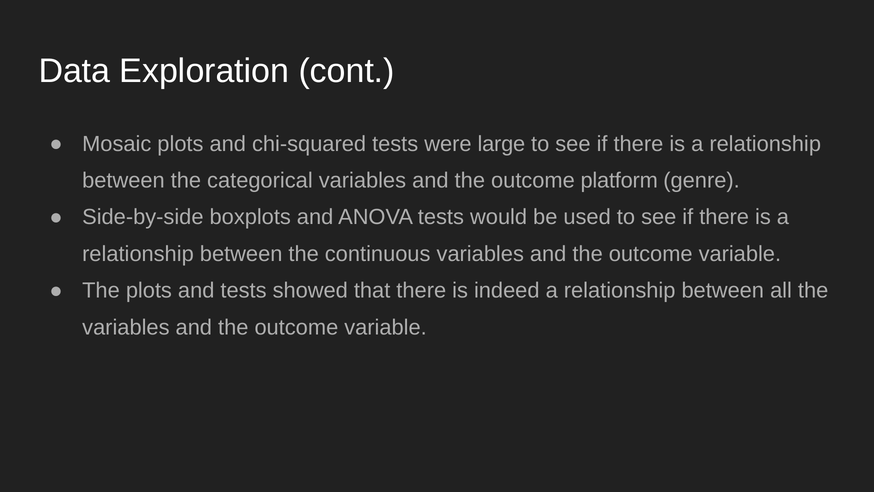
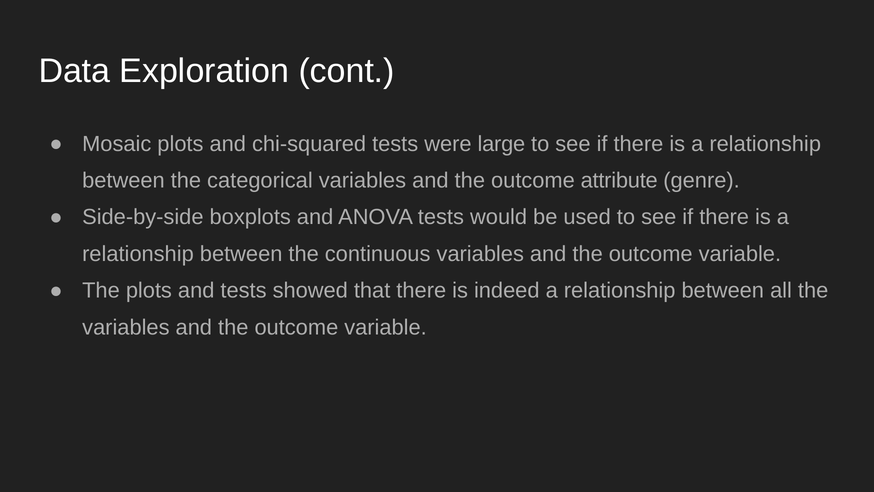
platform: platform -> attribute
